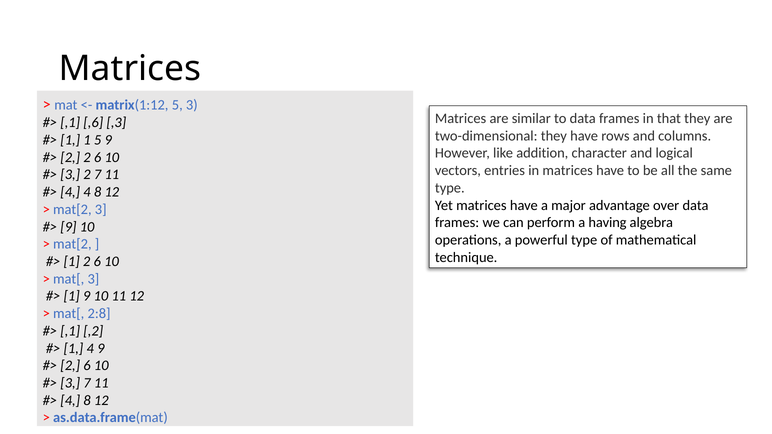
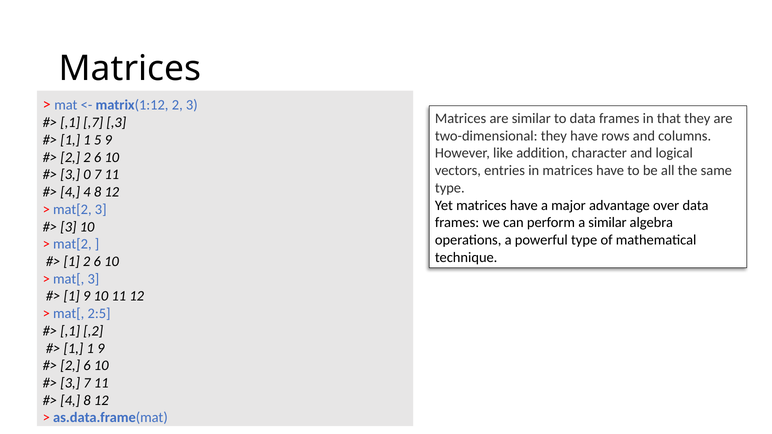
matrix(1:12 5: 5 -> 2
,6: ,6 -> ,7
3 2: 2 -> 0
a having: having -> similar
9 at (68, 227): 9 -> 3
2:8: 2:8 -> 2:5
4 at (90, 348): 4 -> 1
